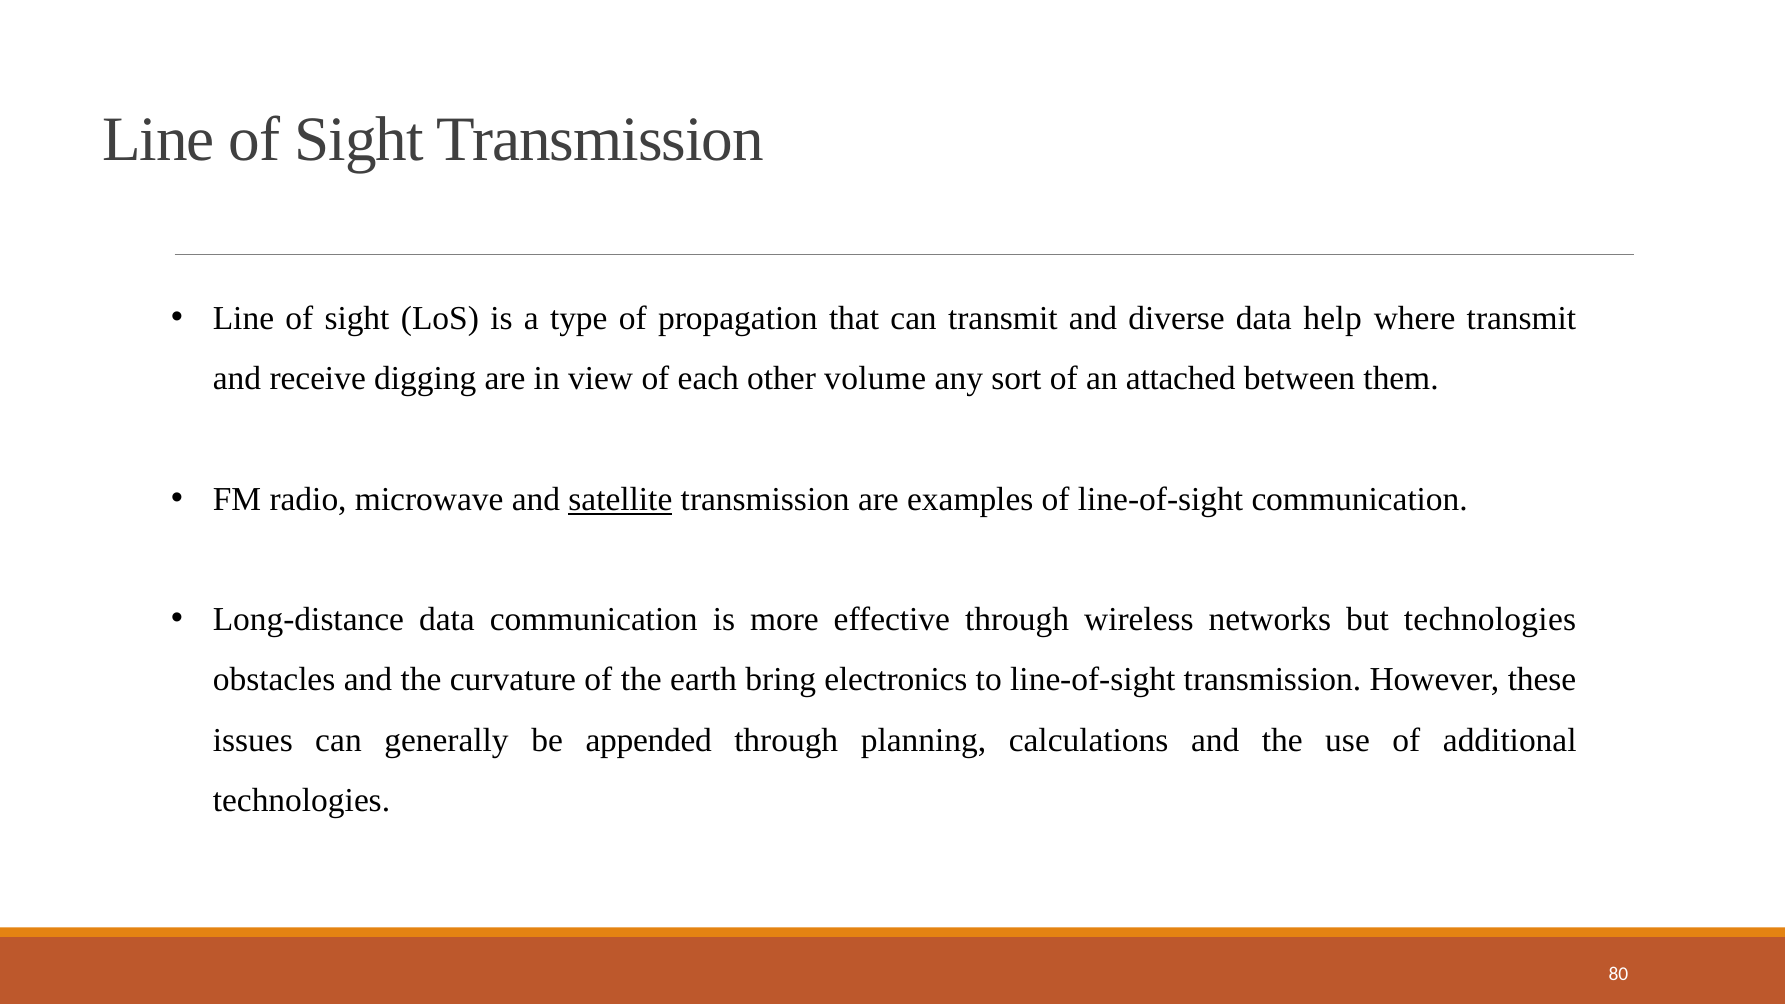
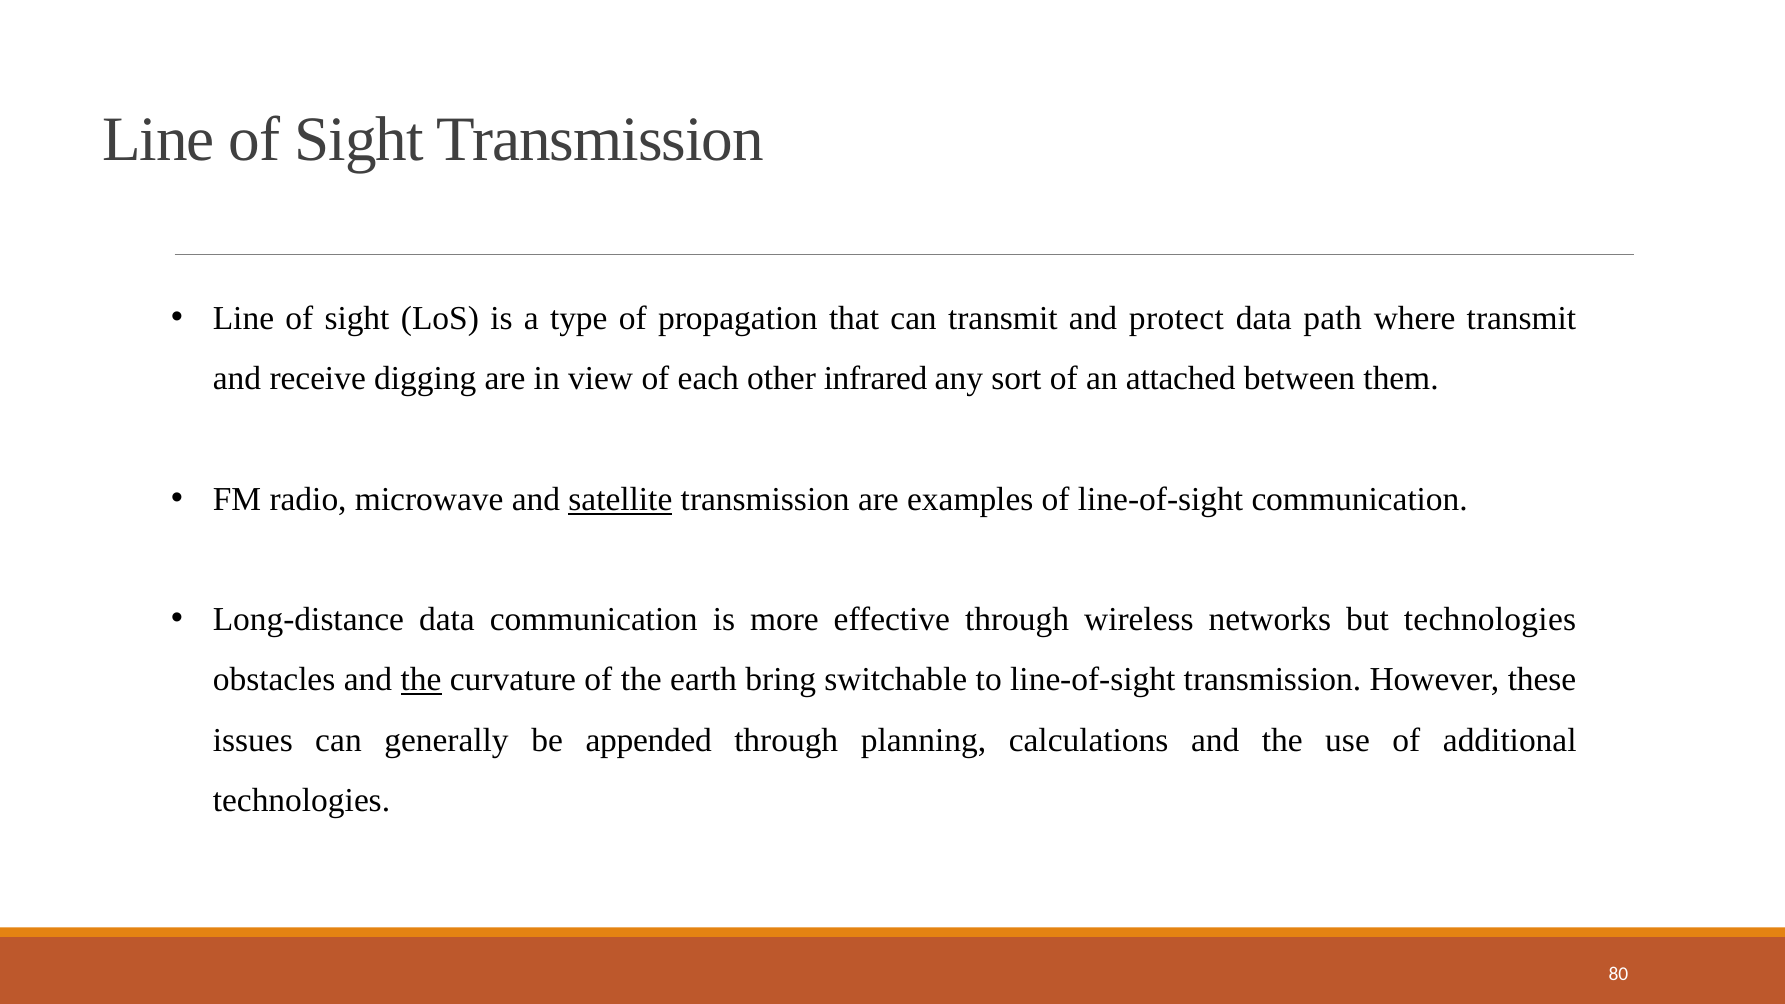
diverse: diverse -> protect
help: help -> path
volume: volume -> infrared
the at (421, 680) underline: none -> present
electronics: electronics -> switchable
